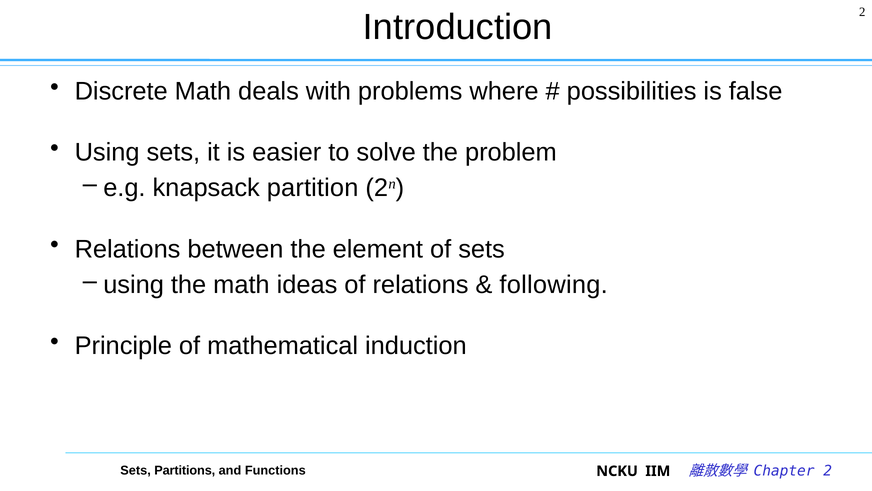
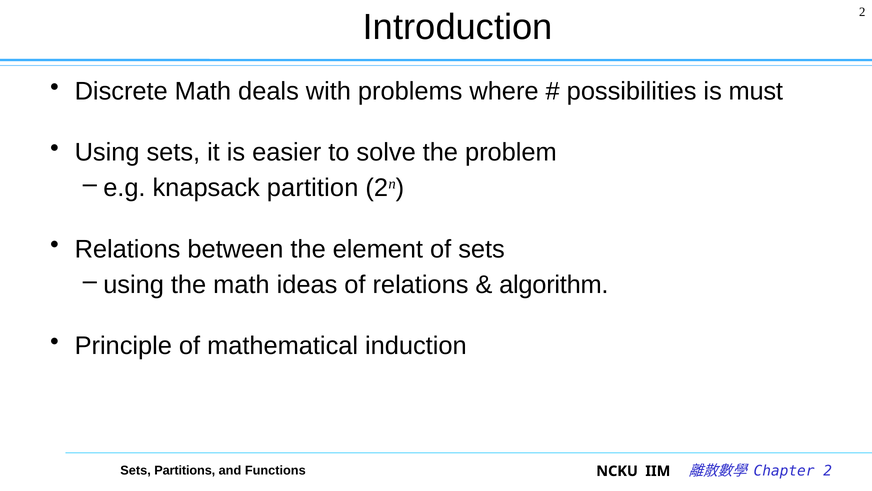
false: false -> must
following: following -> algorithm
